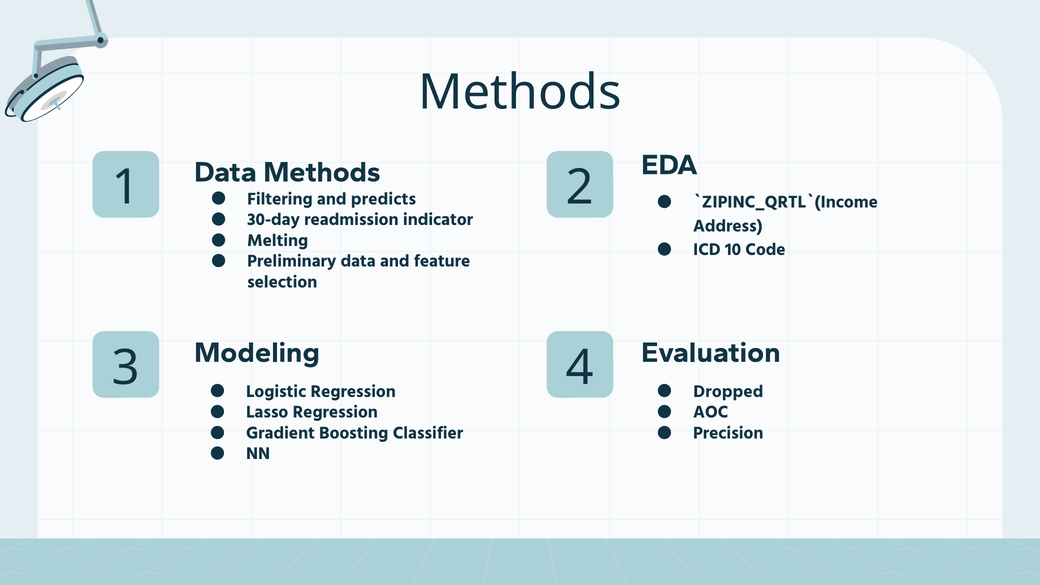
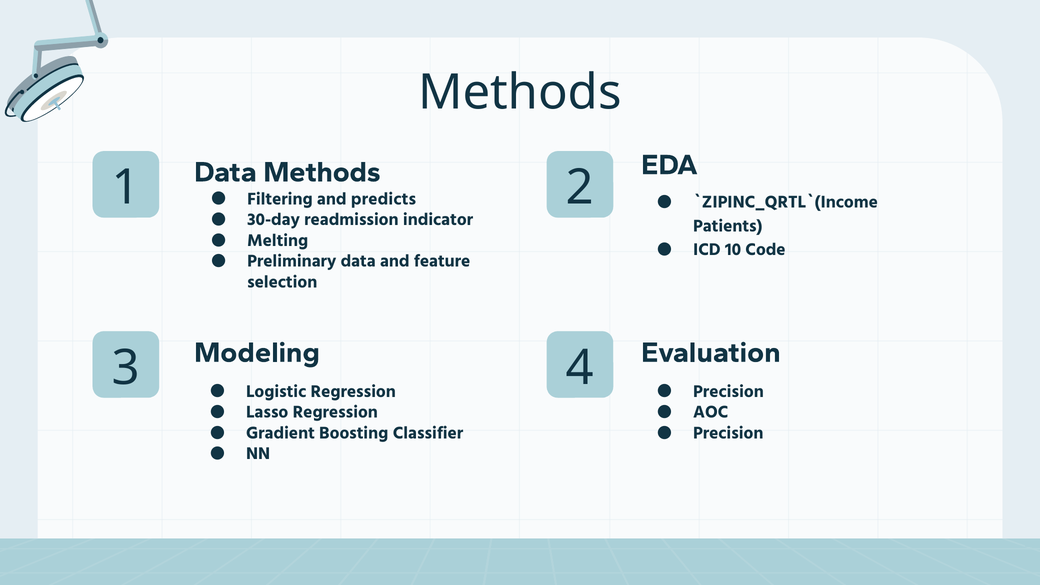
Address: Address -> Patients
Dropped at (728, 391): Dropped -> Precision
